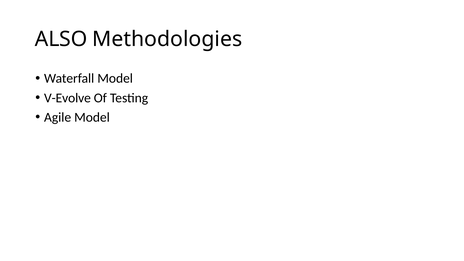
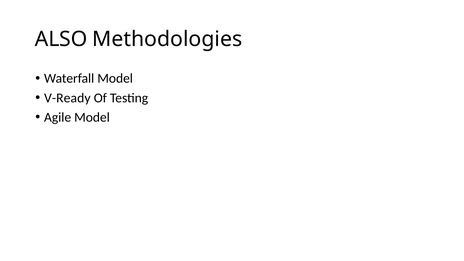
V-Evolve: V-Evolve -> V-Ready
